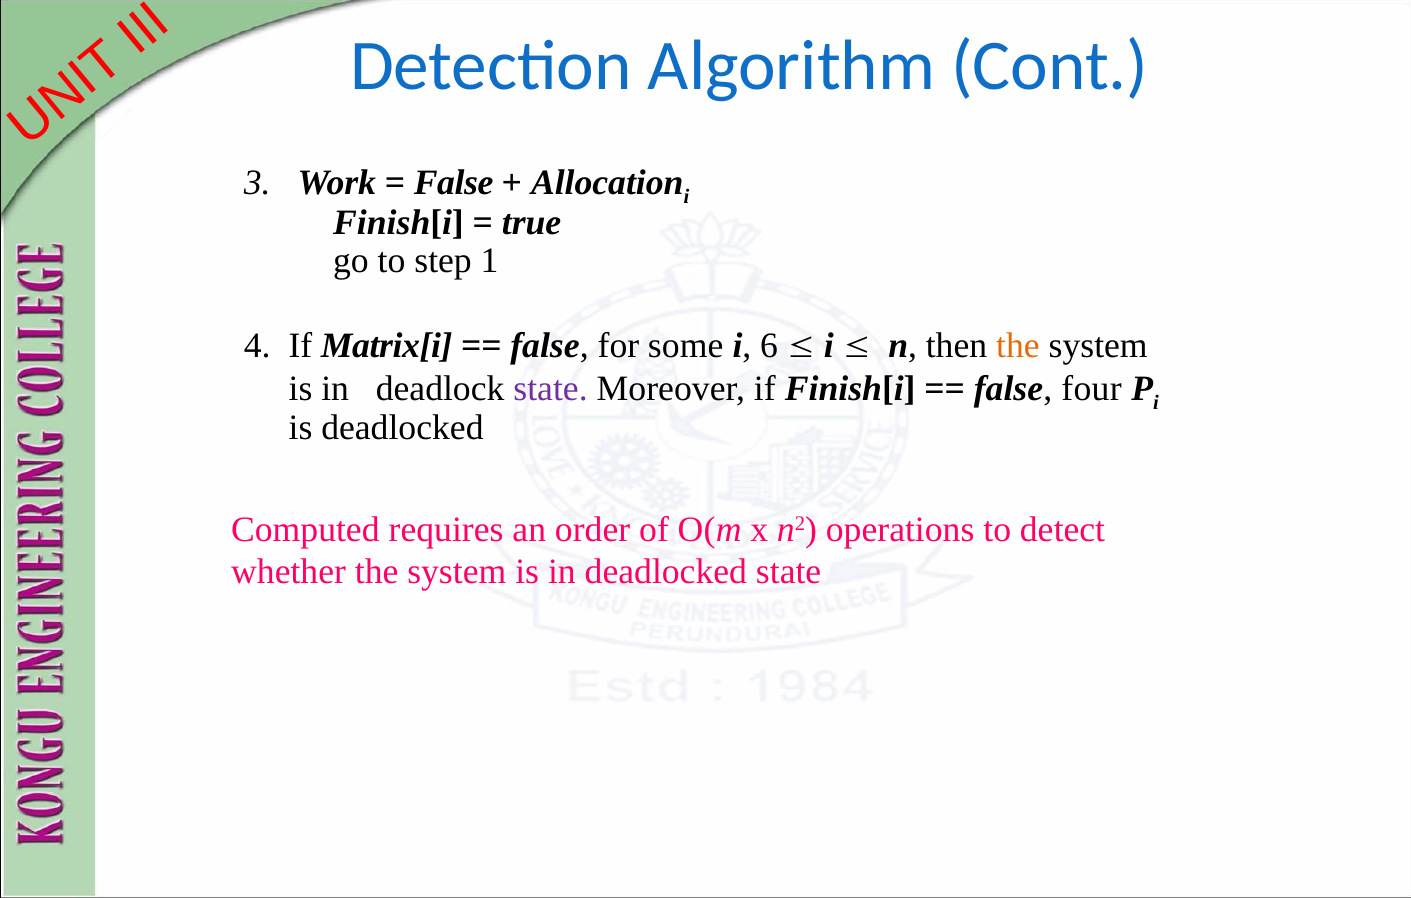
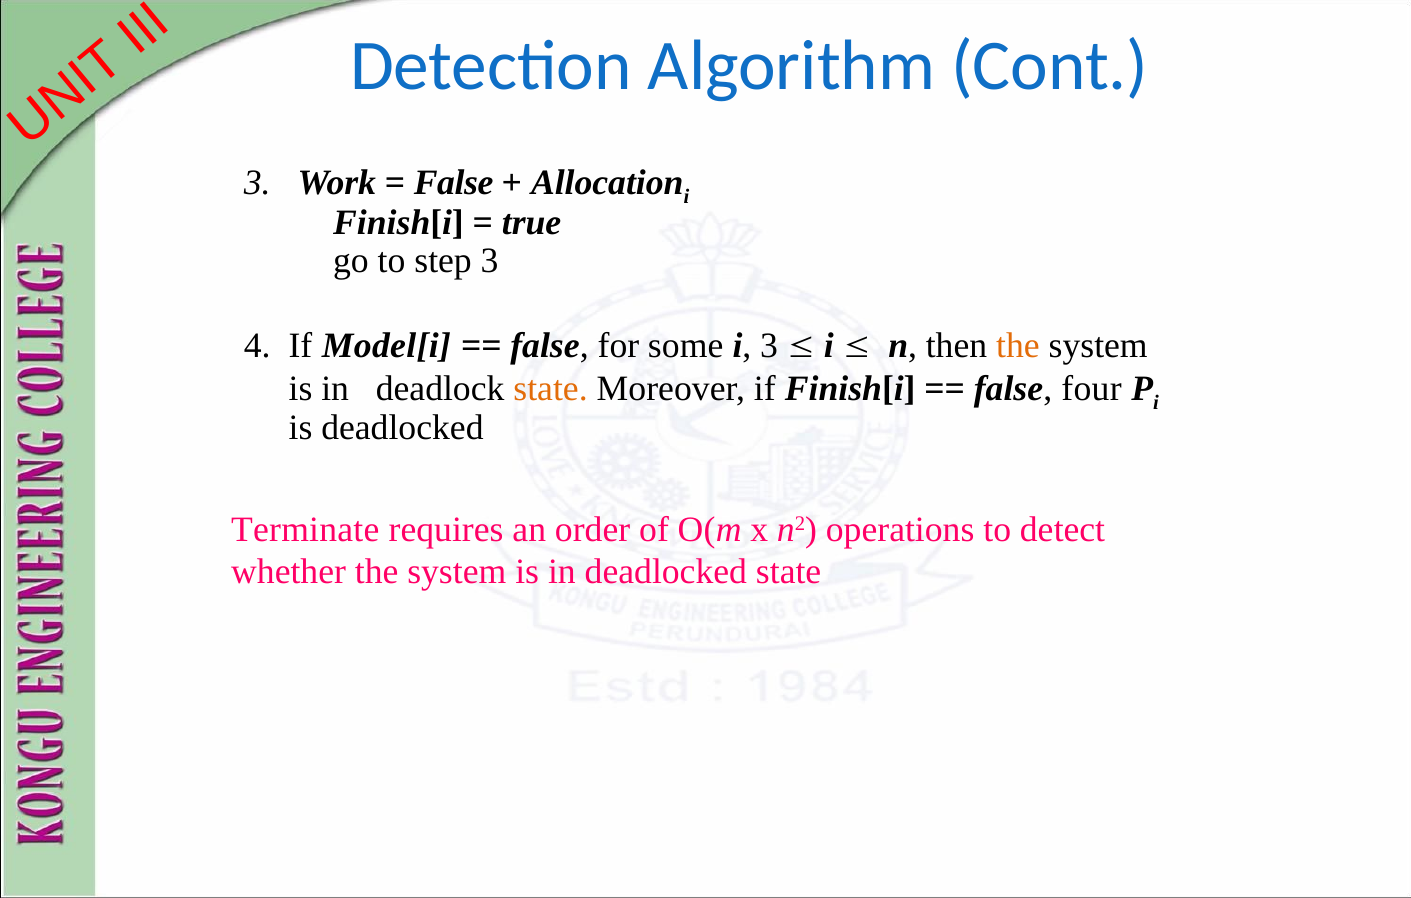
step 1: 1 -> 3
Matrix[i: Matrix[i -> Model[i
i 6: 6 -> 3
state at (551, 389) colour: purple -> orange
Computed: Computed -> Terminate
